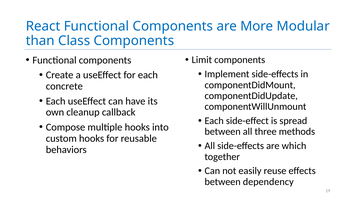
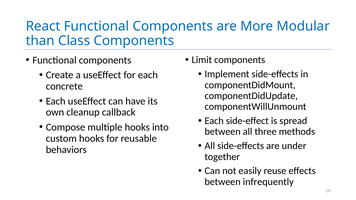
which: which -> under
dependency: dependency -> infrequently
